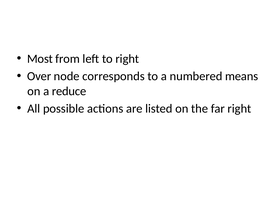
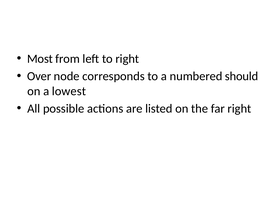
means: means -> should
reduce: reduce -> lowest
